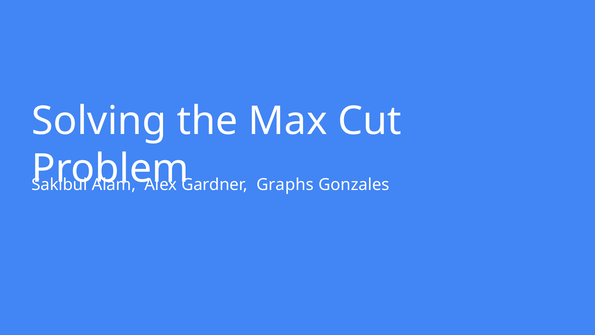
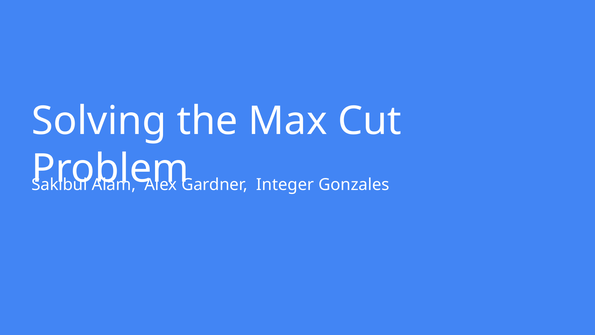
Graphs: Graphs -> Integer
